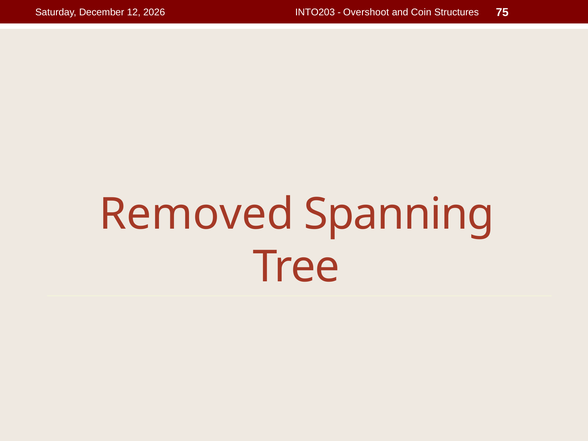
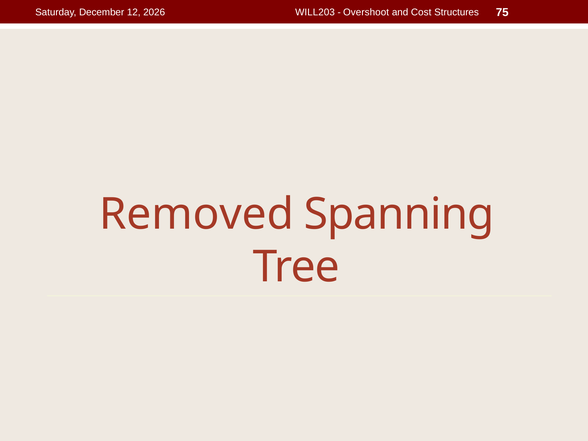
INTO203: INTO203 -> WILL203
Coin: Coin -> Cost
